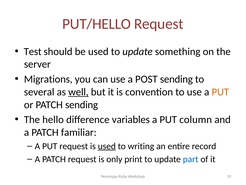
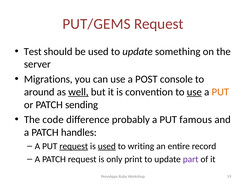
PUT/HELLO: PUT/HELLO -> PUT/GEMS
POST sending: sending -> console
several: several -> around
use at (194, 92) underline: none -> present
hello: hello -> code
variables: variables -> probably
column: column -> famous
familiar: familiar -> handles
request at (74, 146) underline: none -> present
part colour: blue -> purple
